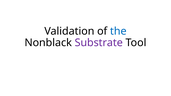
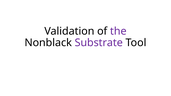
the colour: blue -> purple
